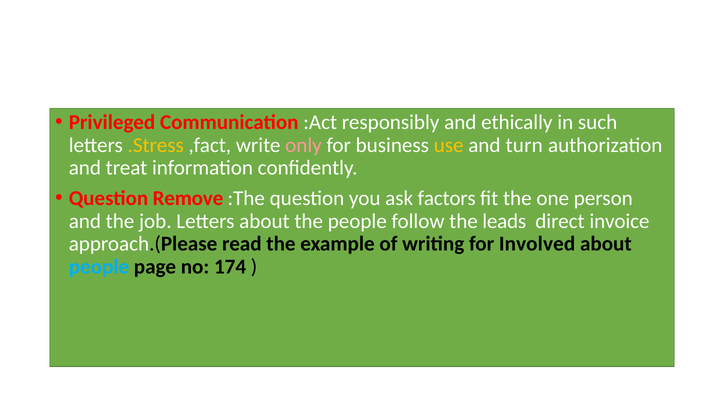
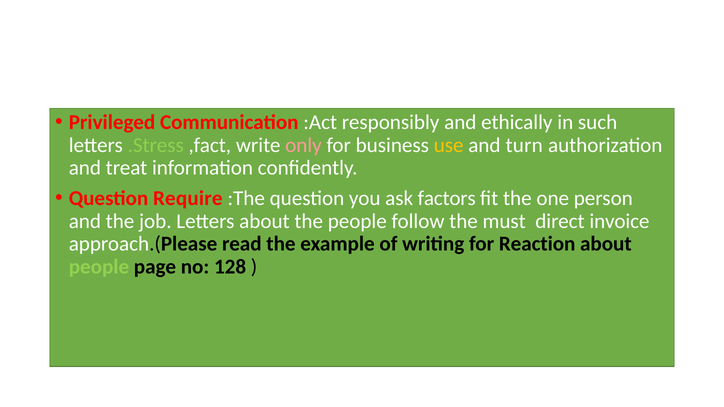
.Stress colour: yellow -> light green
Remove: Remove -> Require
leads: leads -> must
Involved: Involved -> Reaction
people at (99, 267) colour: light blue -> light green
174: 174 -> 128
